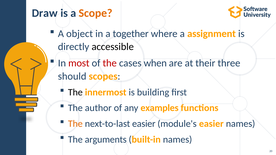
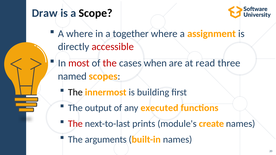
Scope colour: orange -> black
A object: object -> where
accessible colour: black -> red
their: their -> read
should: should -> named
author: author -> output
examples: examples -> executed
The at (75, 124) colour: orange -> red
next-to-last easier: easier -> prints
module's easier: easier -> create
